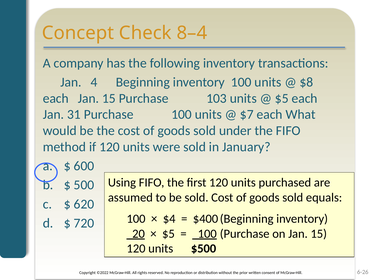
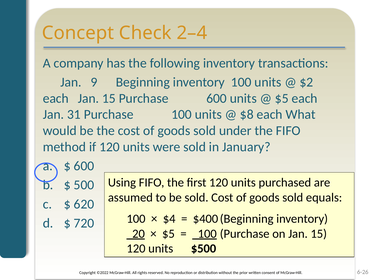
8–4: 8–4 -> 2–4
4: 4 -> 9
$8: $8 -> $2
Purchase 103: 103 -> 600
$7: $7 -> $8
